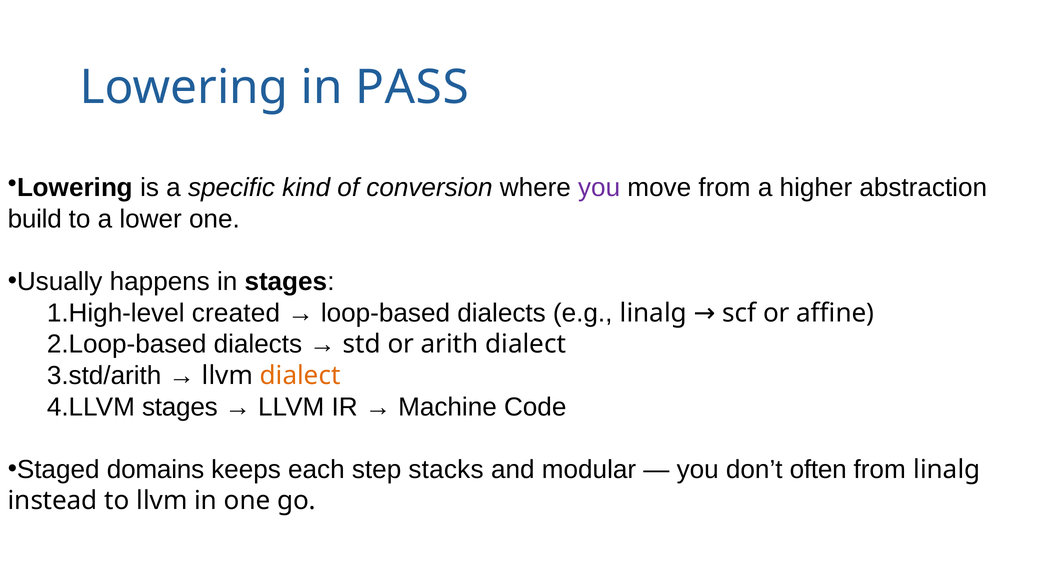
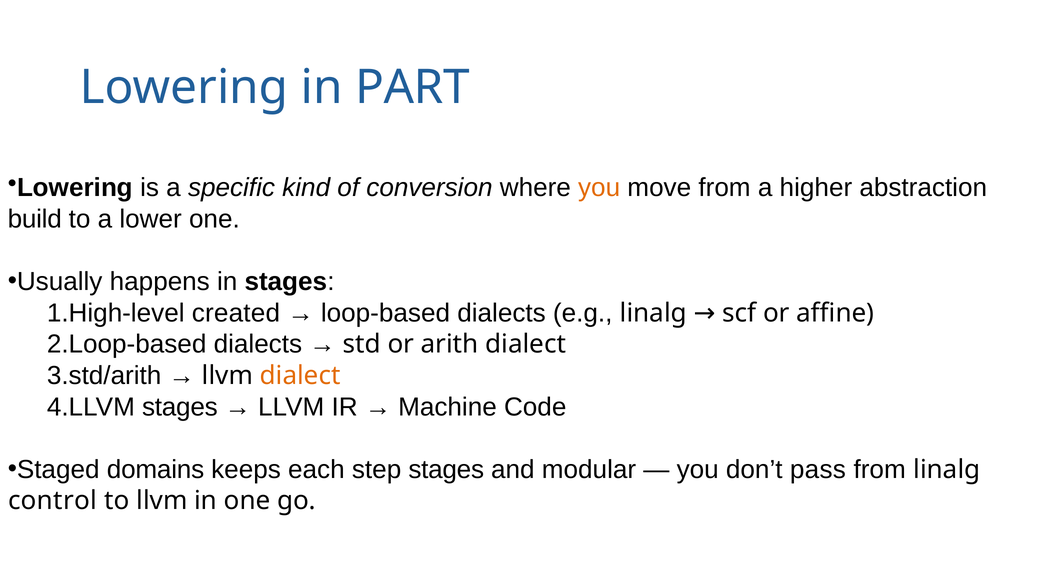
PASS: PASS -> PART
you at (599, 188) colour: purple -> orange
step stacks: stacks -> stages
often: often -> pass
instead: instead -> control
